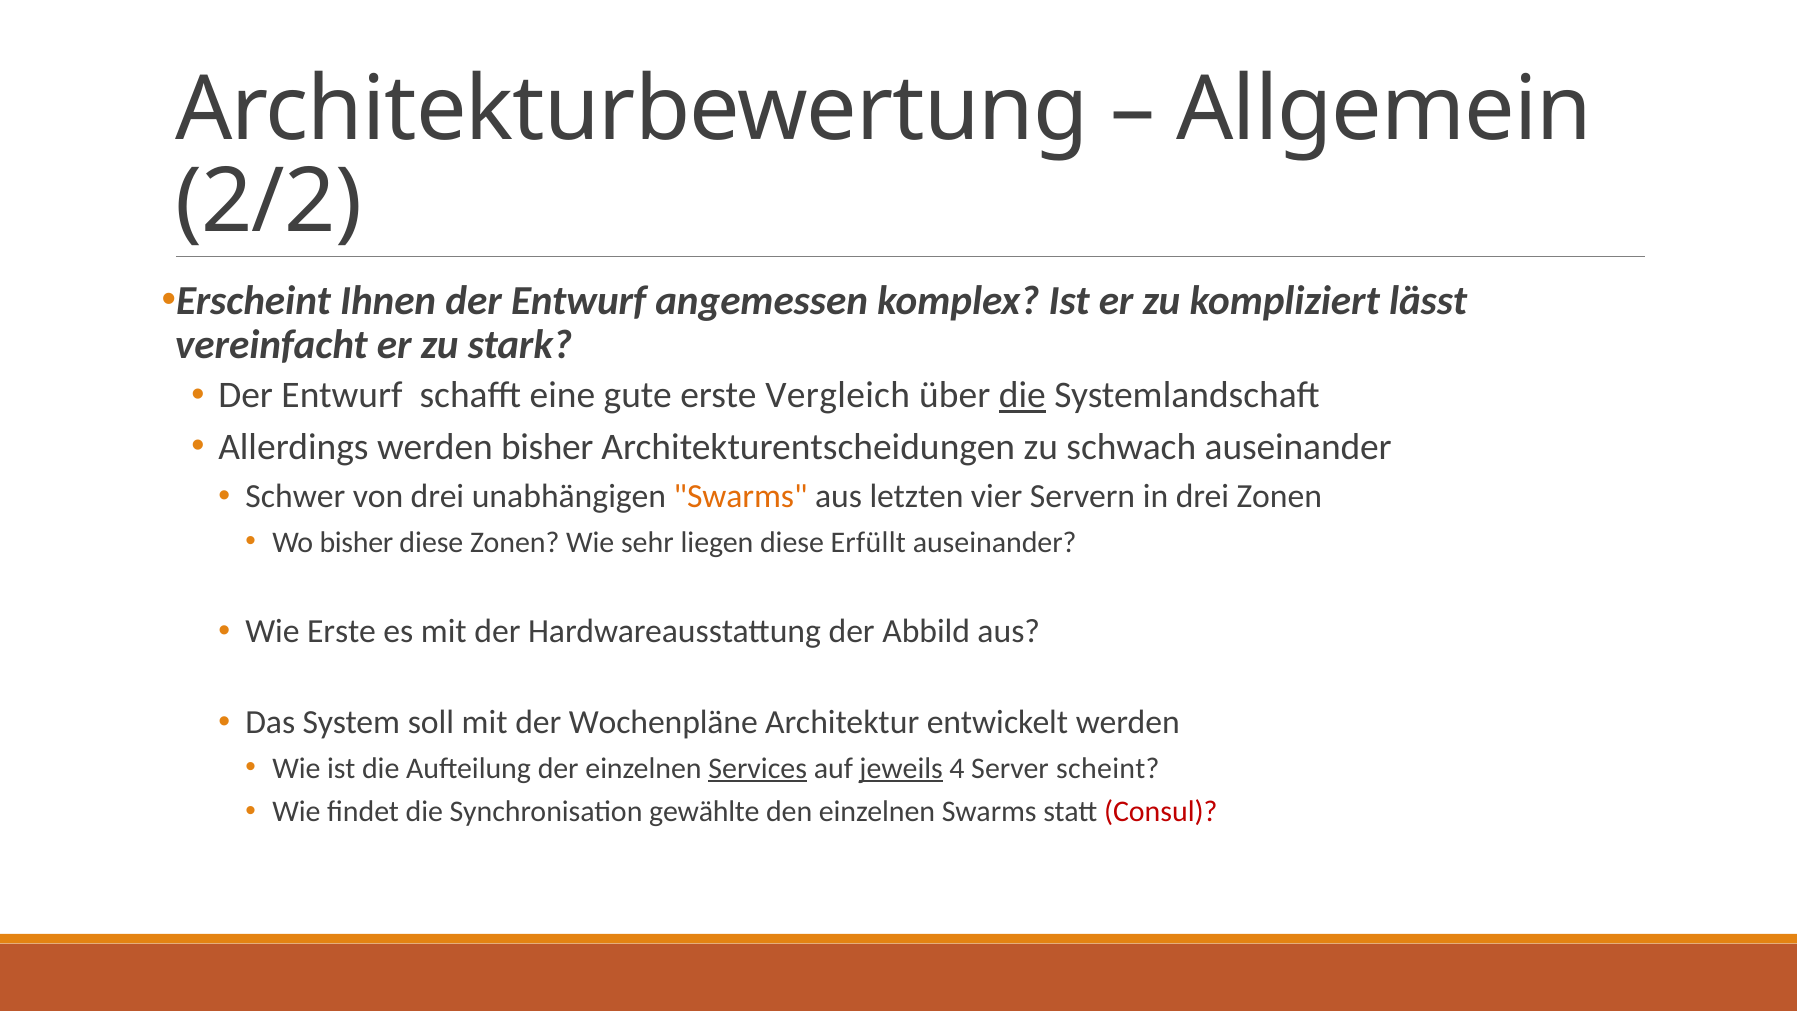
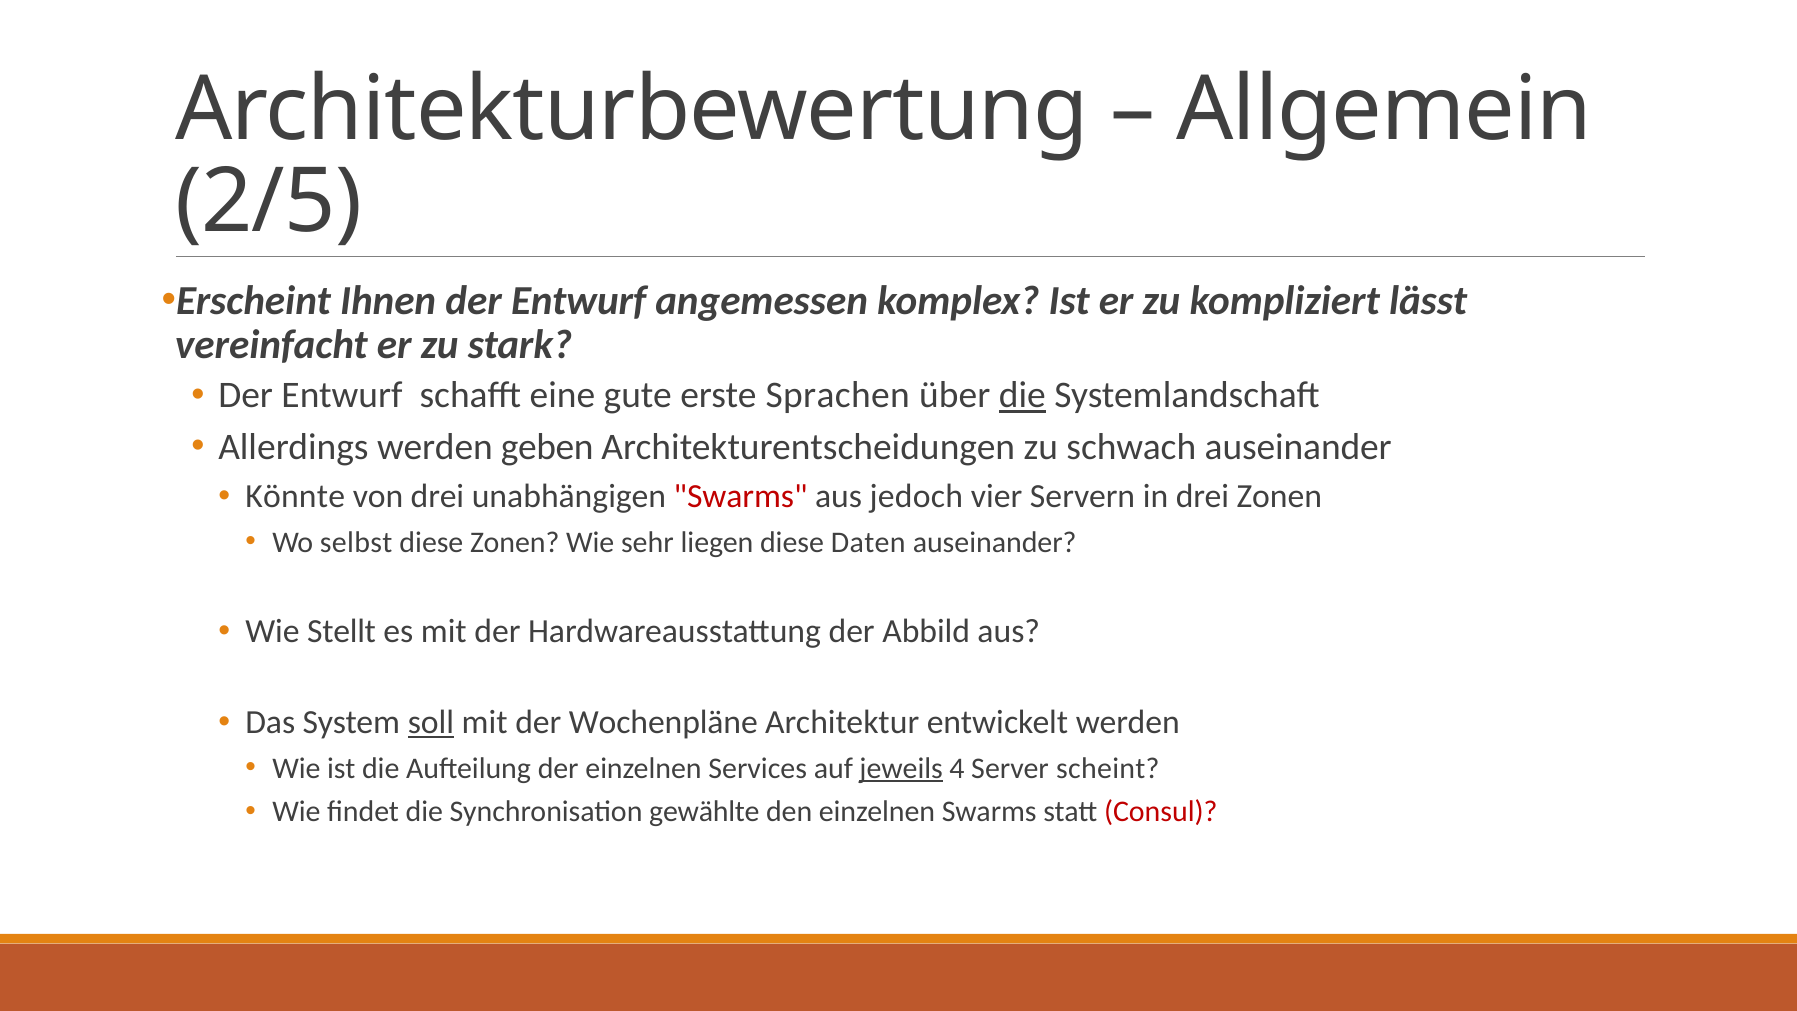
2/2: 2/2 -> 2/5
Vergleich: Vergleich -> Sprachen
werden bisher: bisher -> geben
Schwer: Schwer -> Könnte
Swarms at (741, 497) colour: orange -> red
letzten: letzten -> jedoch
Wo bisher: bisher -> selbst
Erfüllt: Erfüllt -> Daten
Wie Erste: Erste -> Stellt
soll underline: none -> present
Services underline: present -> none
